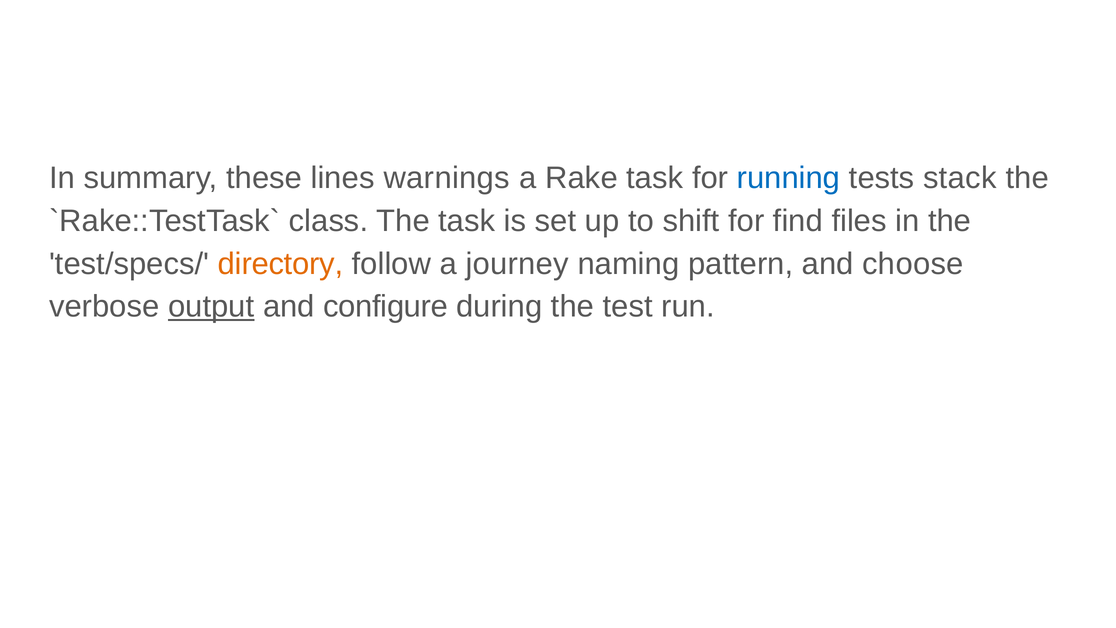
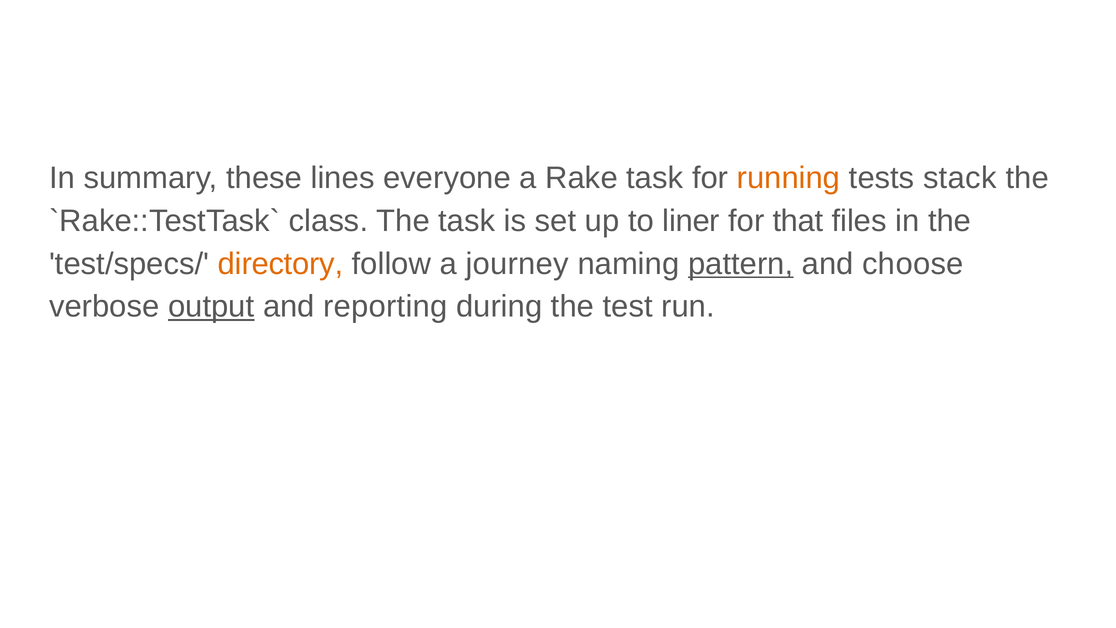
warnings: warnings -> everyone
running colour: blue -> orange
shift: shift -> liner
find: find -> that
pattern underline: none -> present
configure: configure -> reporting
